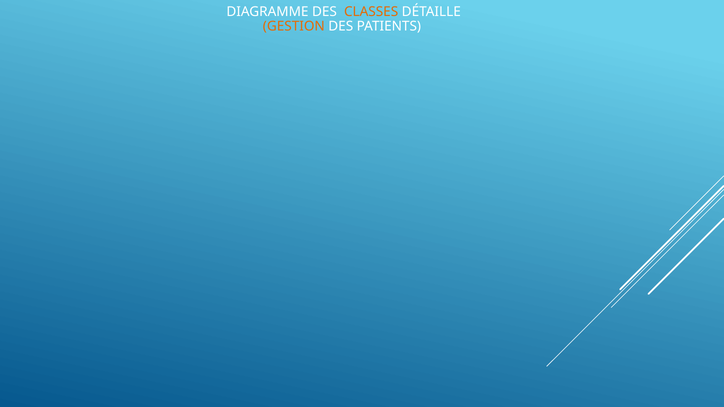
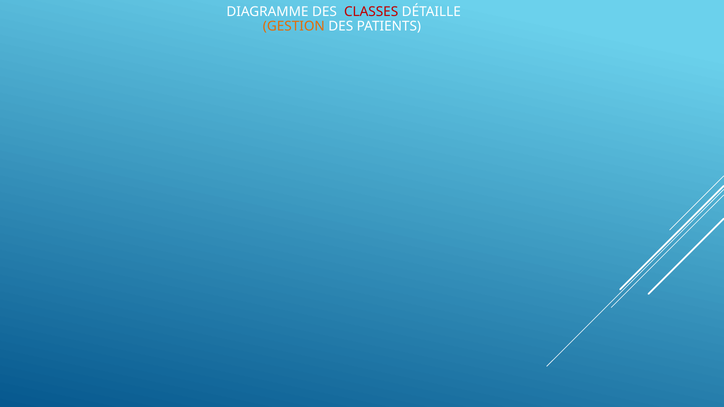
CLASSES colour: orange -> red
